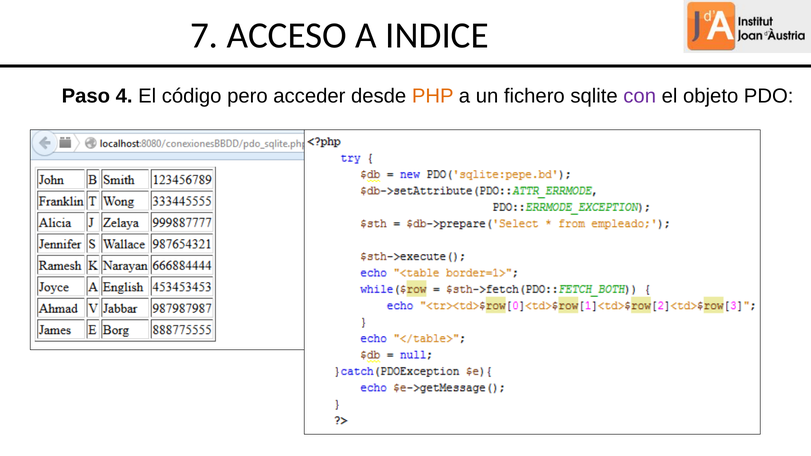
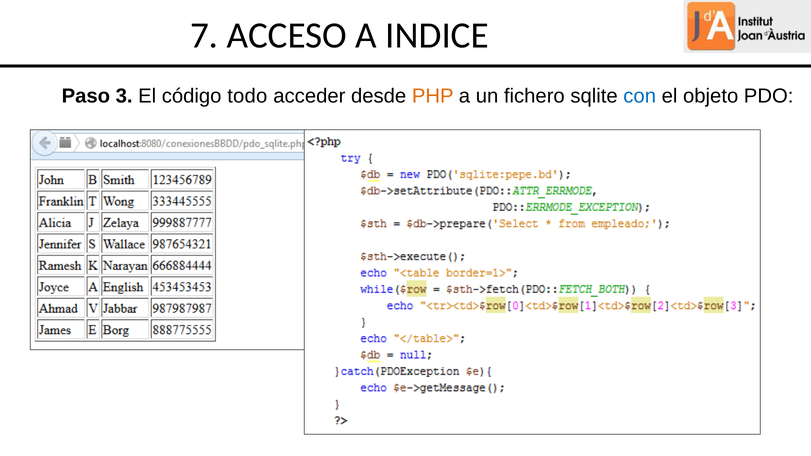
4: 4 -> 3
pero: pero -> todo
con colour: purple -> blue
